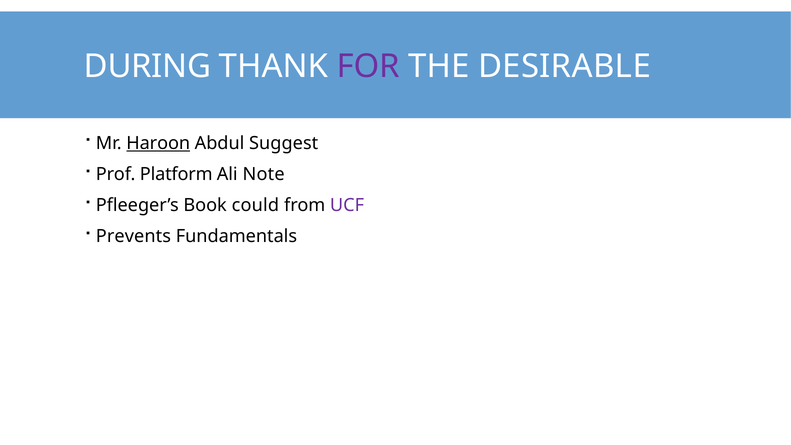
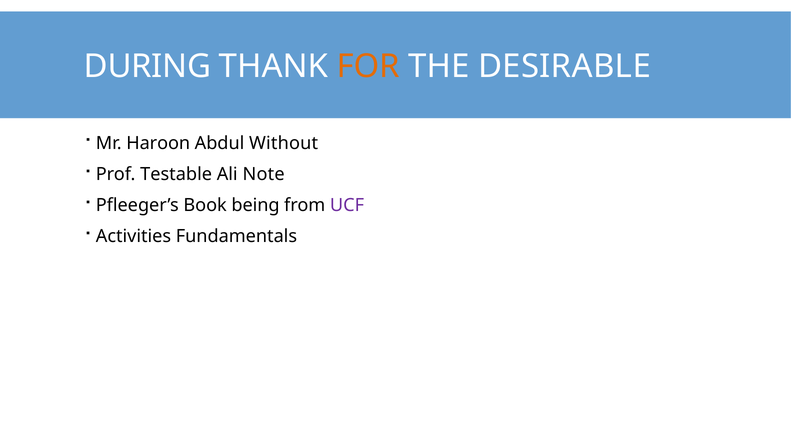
FOR colour: purple -> orange
Haroon underline: present -> none
Suggest: Suggest -> Without
Platform: Platform -> Testable
could: could -> being
Prevents: Prevents -> Activities
